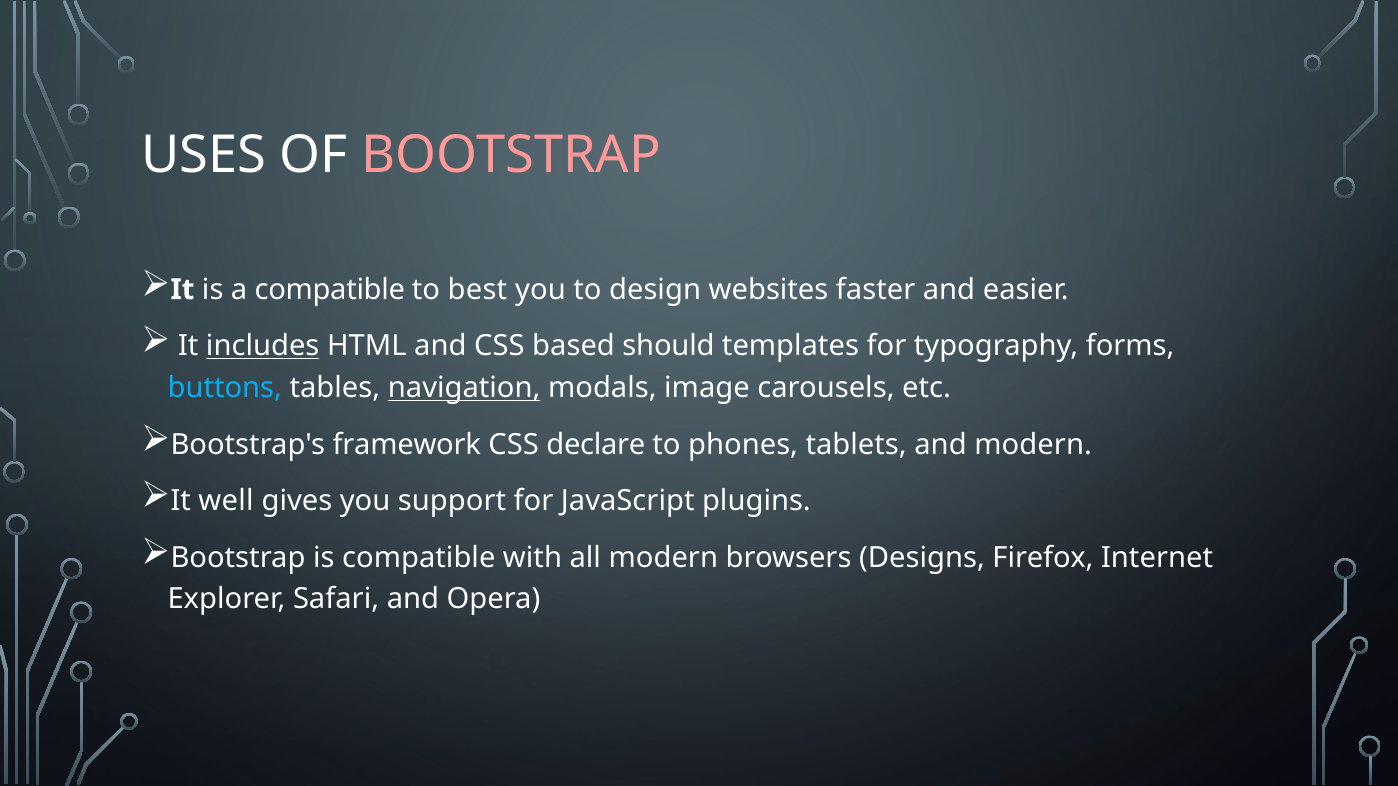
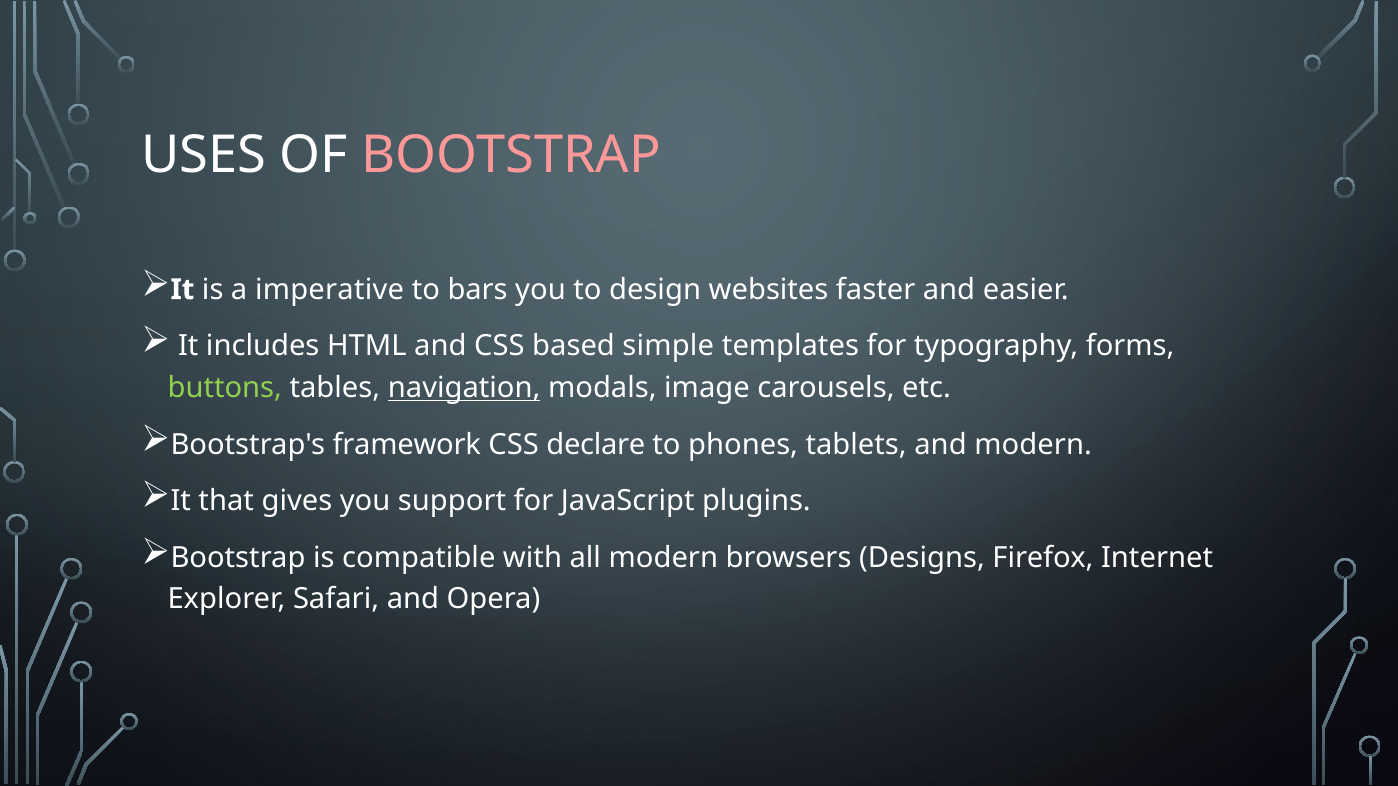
a compatible: compatible -> imperative
best: best -> bars
includes underline: present -> none
should: should -> simple
buttons colour: light blue -> light green
well: well -> that
